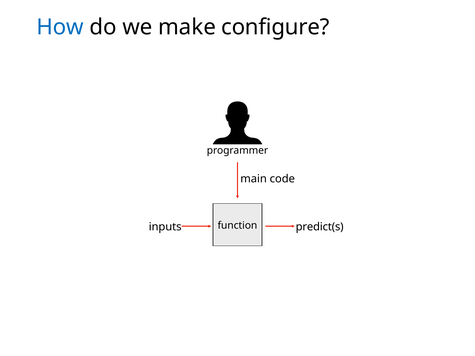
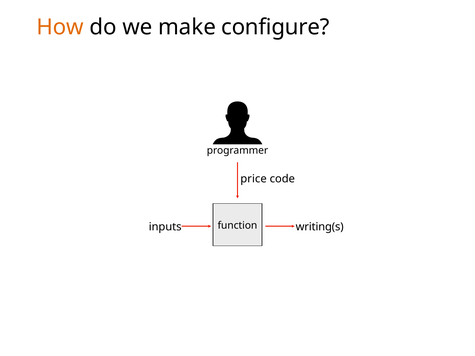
How colour: blue -> orange
main: main -> price
predict(s: predict(s -> writing(s
